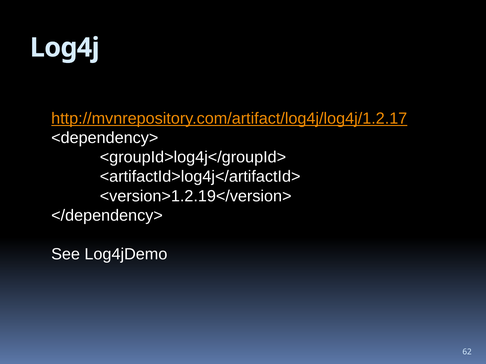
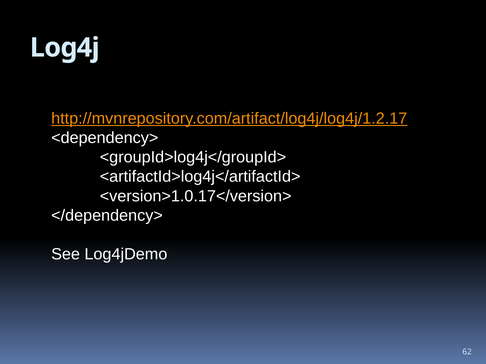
<version>1.2.19</version>: <version>1.2.19</version> -> <version>1.0.17</version>
